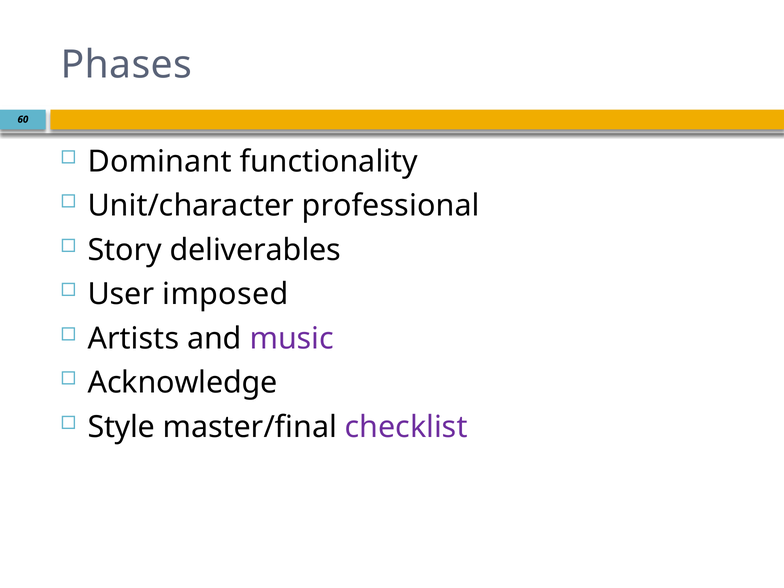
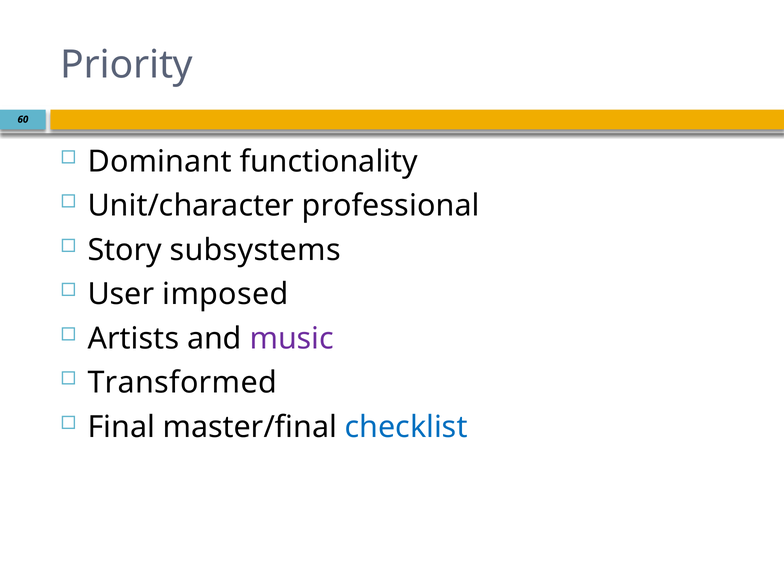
Phases: Phases -> Priority
deliverables: deliverables -> subsystems
Acknowledge: Acknowledge -> Transformed
Style: Style -> Final
checklist colour: purple -> blue
